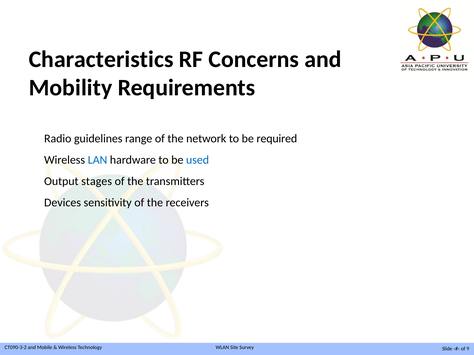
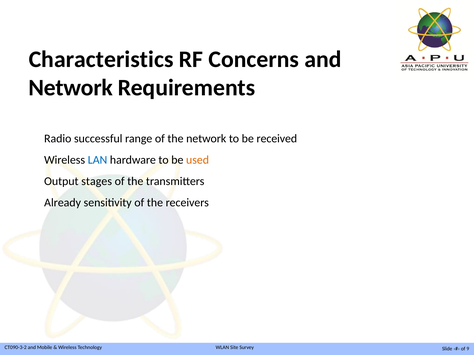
Mobility at (70, 88): Mobility -> Network
guidelines: guidelines -> successful
required: required -> received
used colour: blue -> orange
Devices: Devices -> Already
